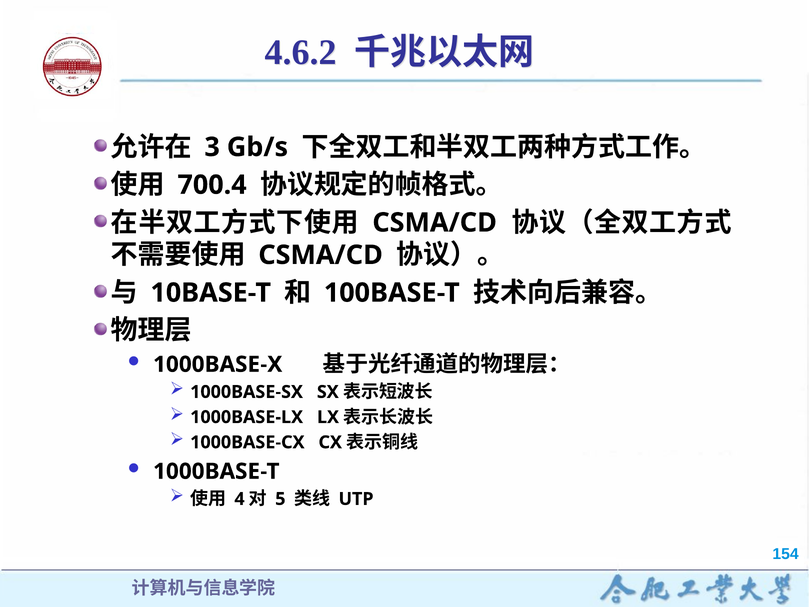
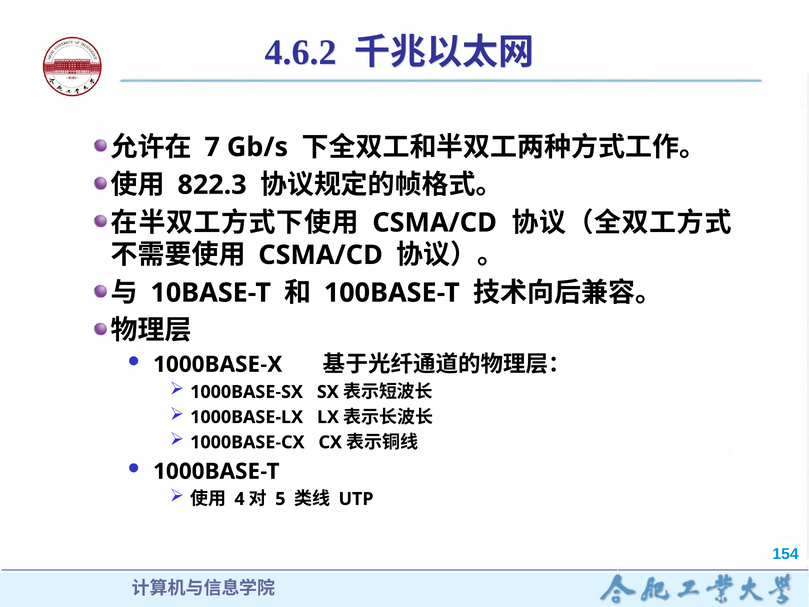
3: 3 -> 7
700.4: 700.4 -> 822.3
